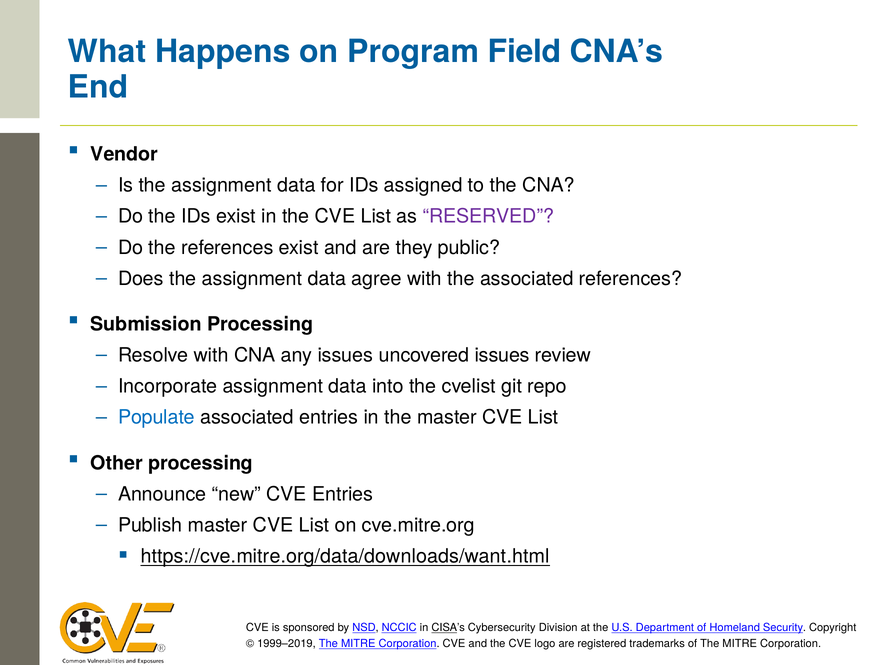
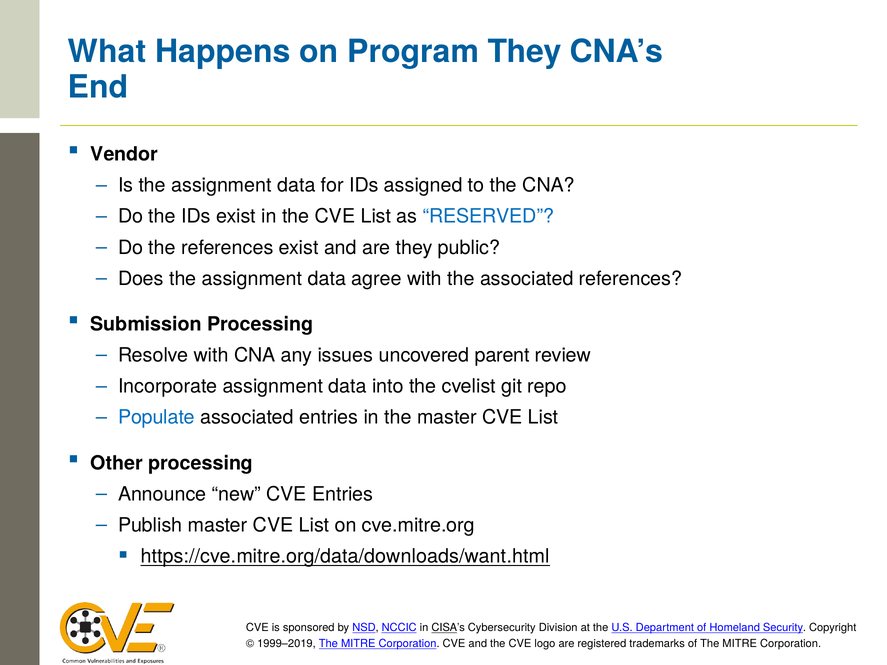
Program Field: Field -> They
RESERVED colour: purple -> blue
uncovered issues: issues -> parent
